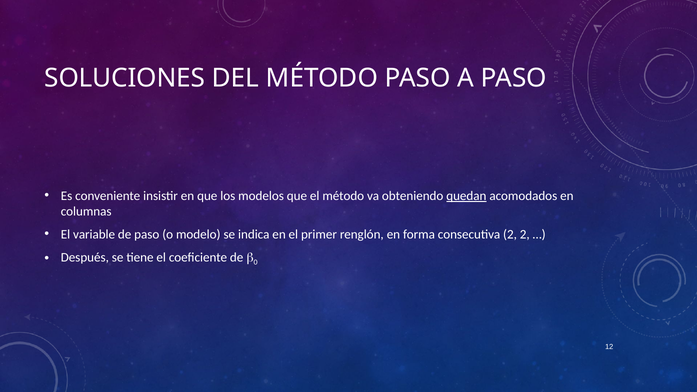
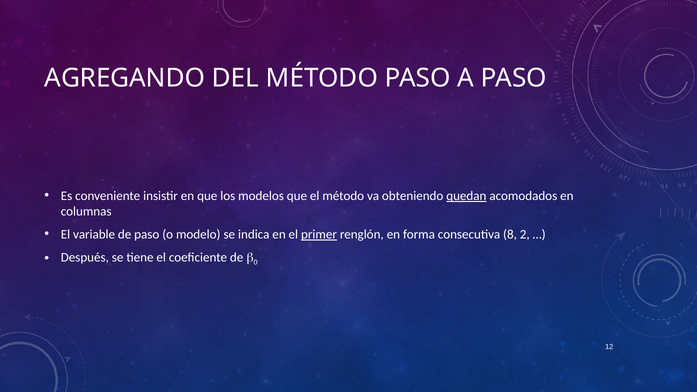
SOLUCIONES: SOLUCIONES -> AGREGANDO
primer underline: none -> present
consecutiva 2: 2 -> 8
